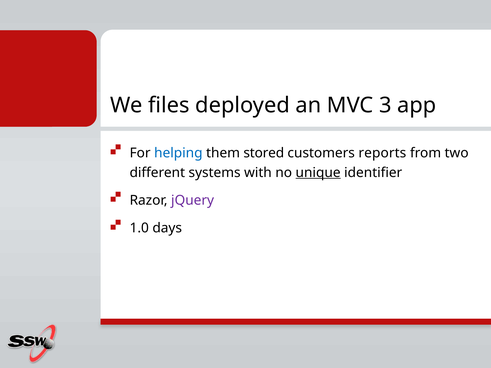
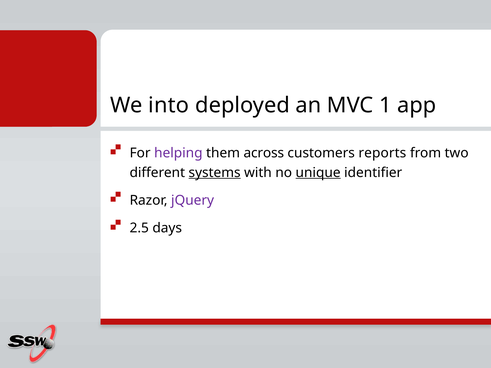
files: files -> into
3: 3 -> 1
helping colour: blue -> purple
stored: stored -> across
systems underline: none -> present
1.0: 1.0 -> 2.5
